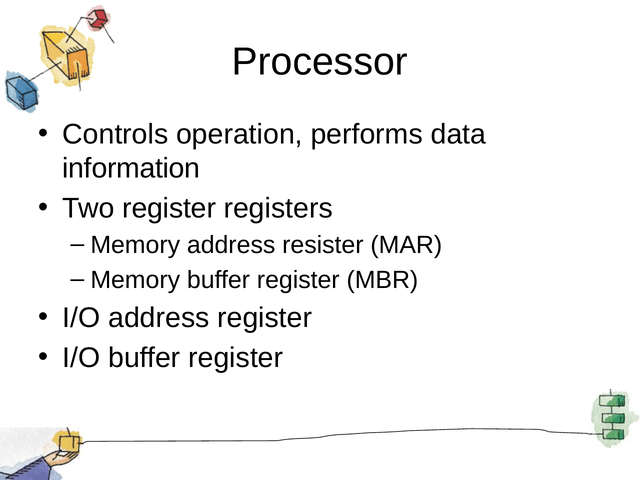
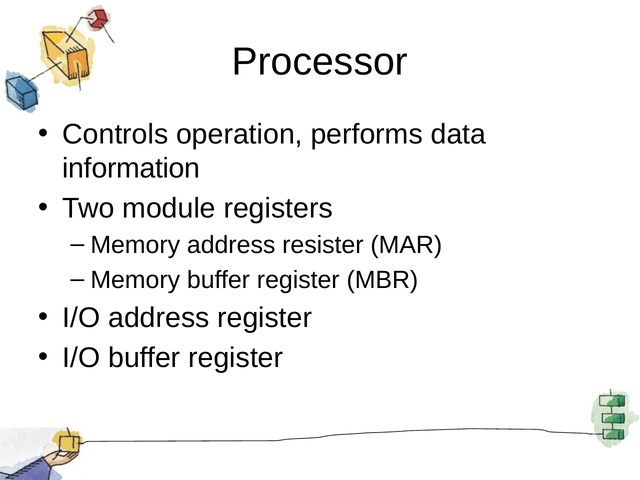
Two register: register -> module
